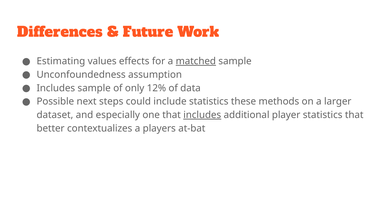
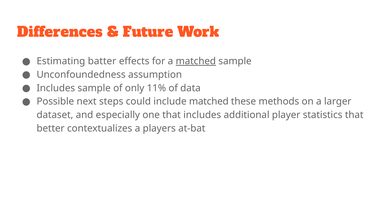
values: values -> batter
12%: 12% -> 11%
include statistics: statistics -> matched
includes at (202, 115) underline: present -> none
